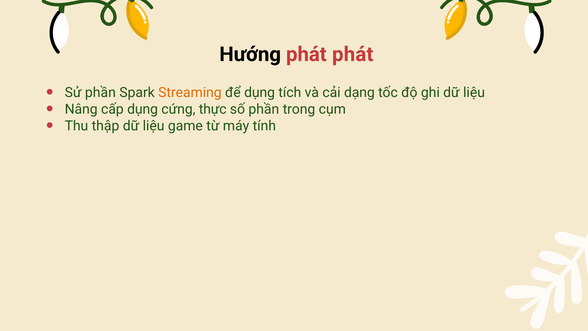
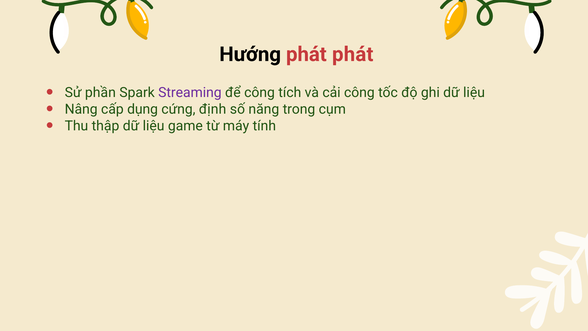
Streaming colour: orange -> purple
để dụng: dụng -> công
cải dạng: dạng -> công
thực: thực -> định
số phần: phần -> năng
